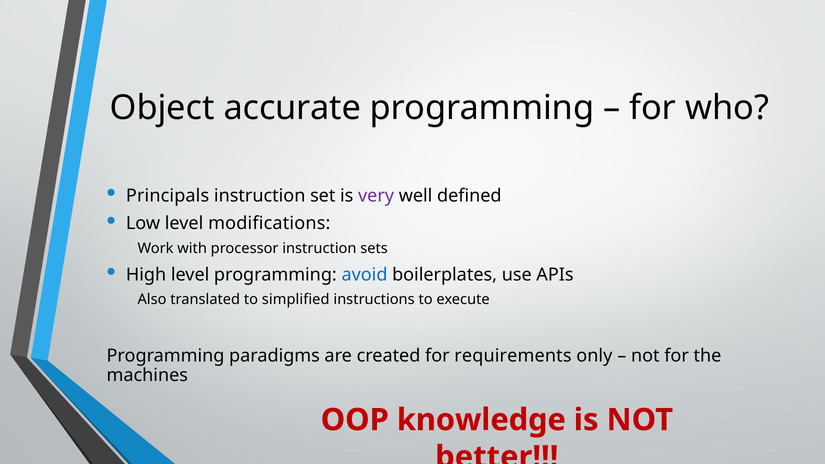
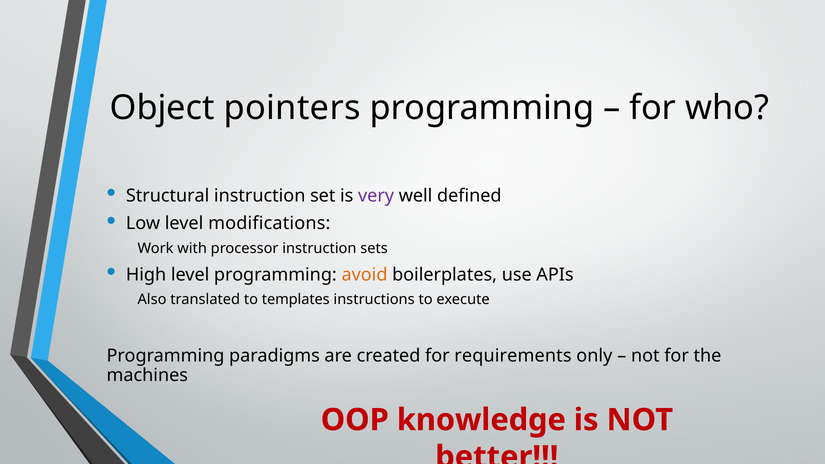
accurate: accurate -> pointers
Principals: Principals -> Structural
avoid colour: blue -> orange
simplified: simplified -> templates
